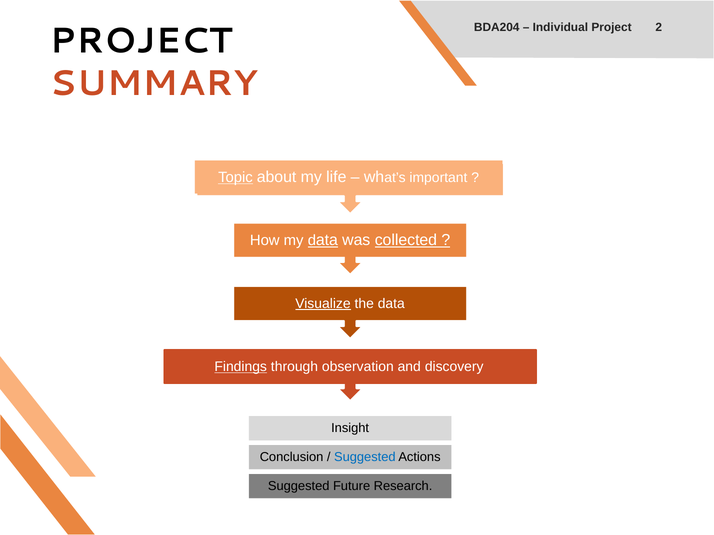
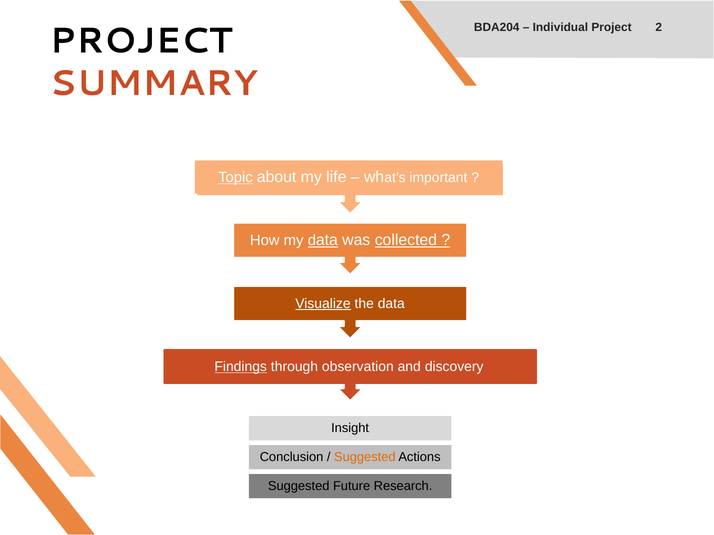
Suggested at (365, 457) colour: blue -> orange
